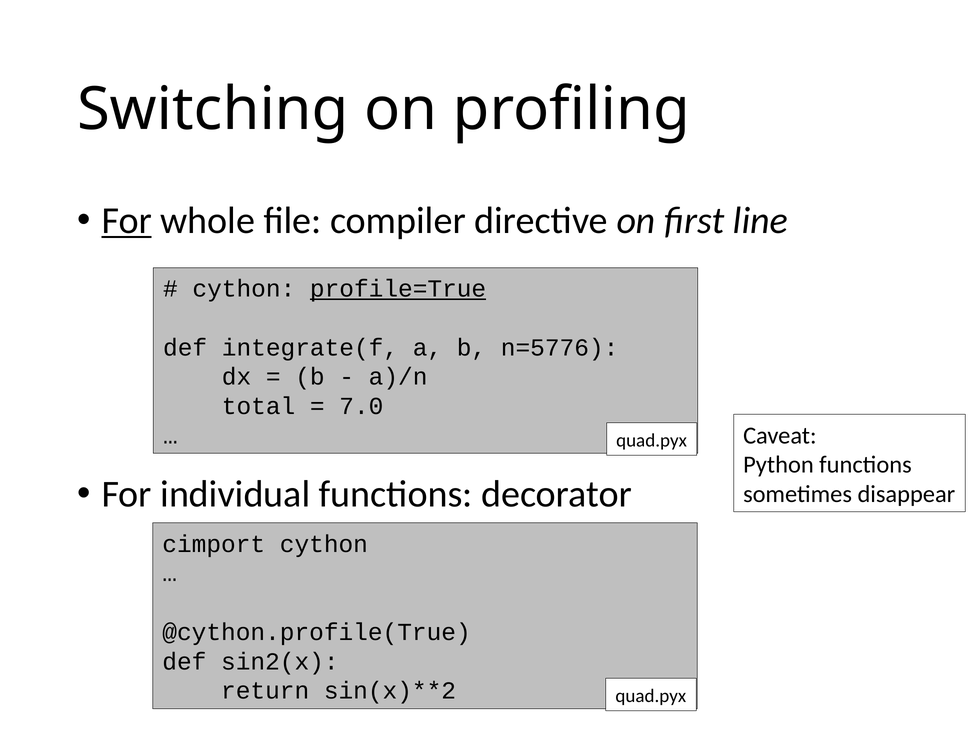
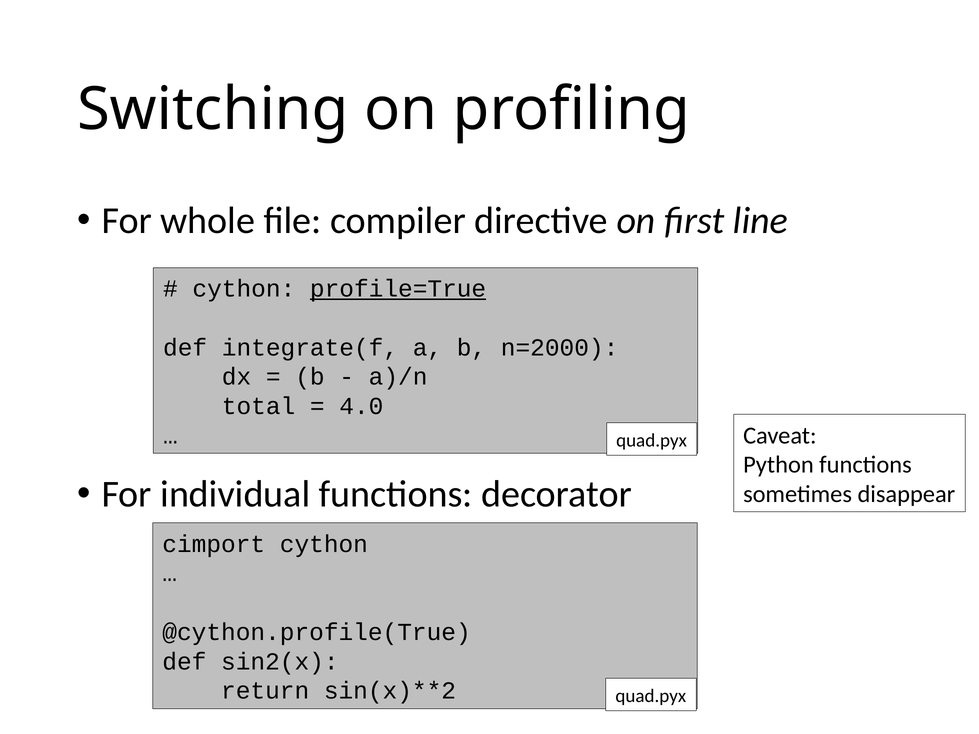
For at (127, 221) underline: present -> none
n=5776: n=5776 -> n=2000
7.0: 7.0 -> 4.0
